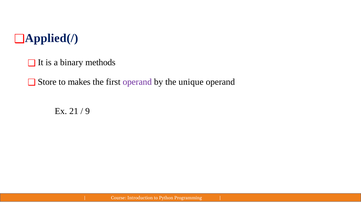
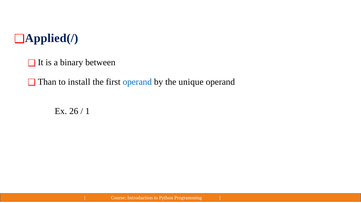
methods: methods -> between
Store: Store -> Than
makes: makes -> install
operand at (137, 82) colour: purple -> blue
21: 21 -> 26
9: 9 -> 1
